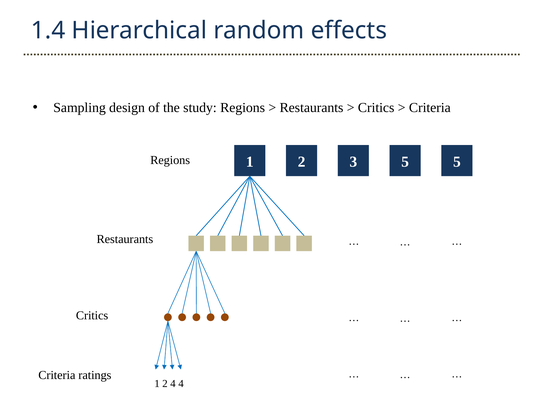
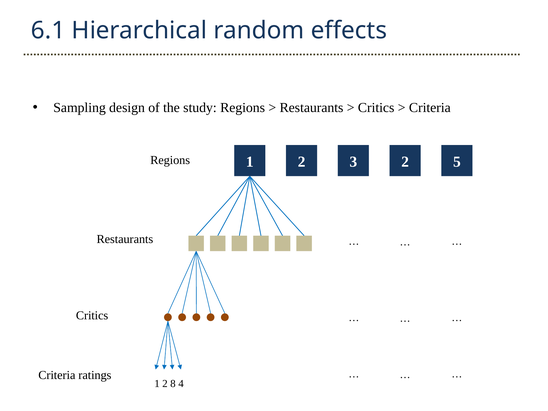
1.4: 1.4 -> 6.1
3 5: 5 -> 2
2 4: 4 -> 8
